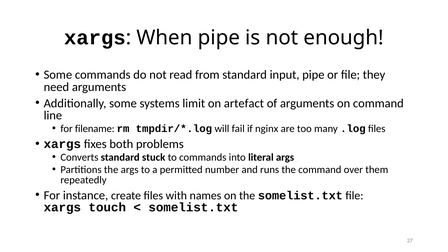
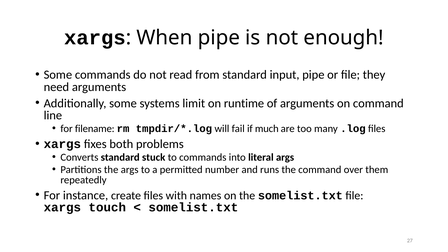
artefact: artefact -> runtime
nginx: nginx -> much
